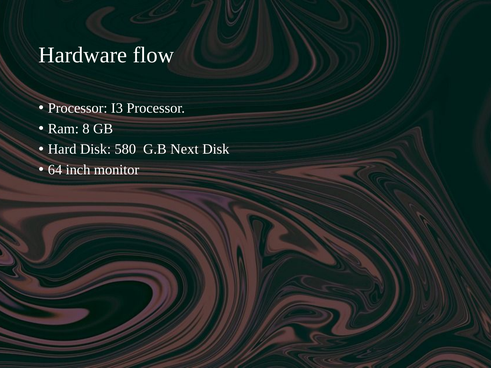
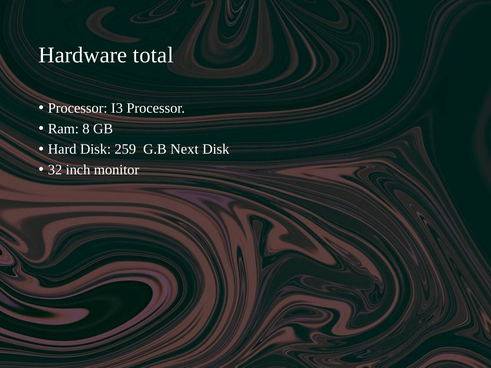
flow: flow -> total
580: 580 -> 259
64: 64 -> 32
